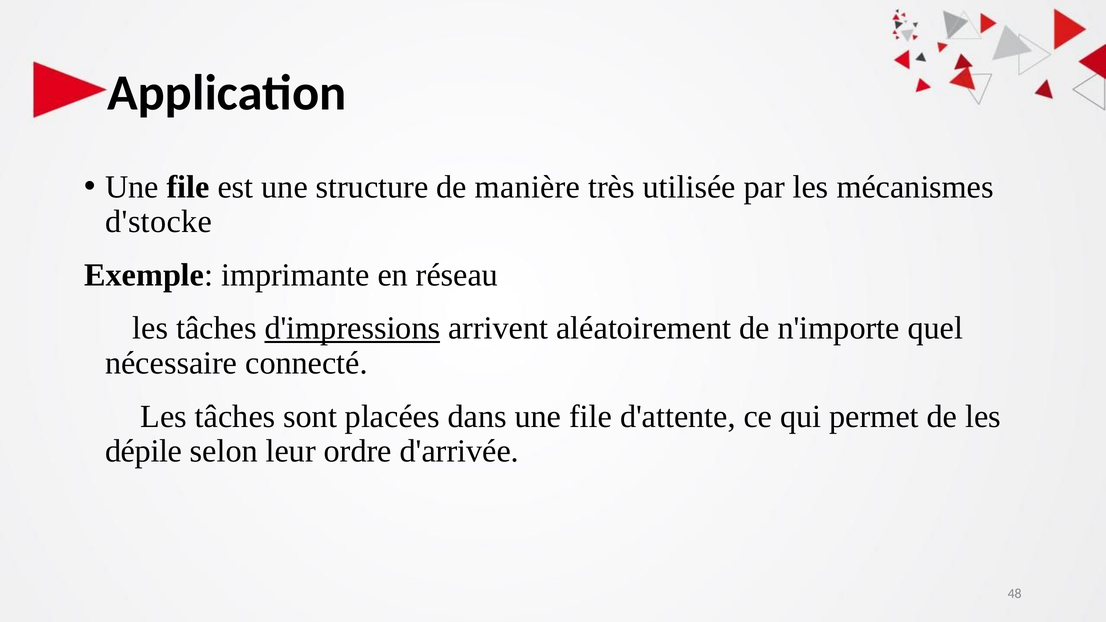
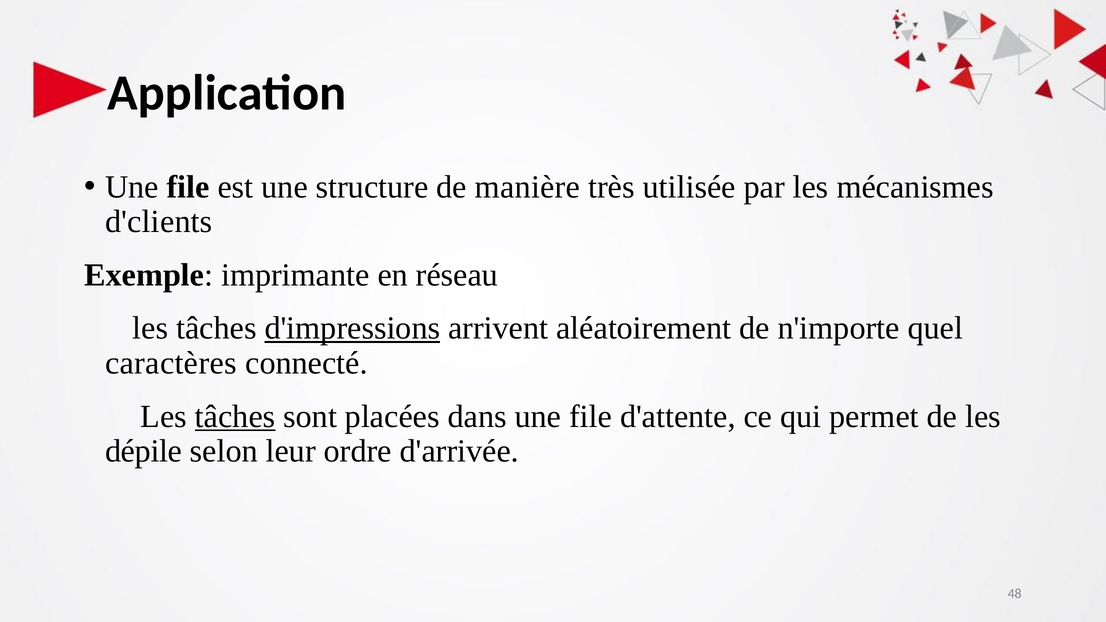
d'stocke: d'stocke -> d'clients
nécessaire: nécessaire -> caractères
tâches at (235, 416) underline: none -> present
